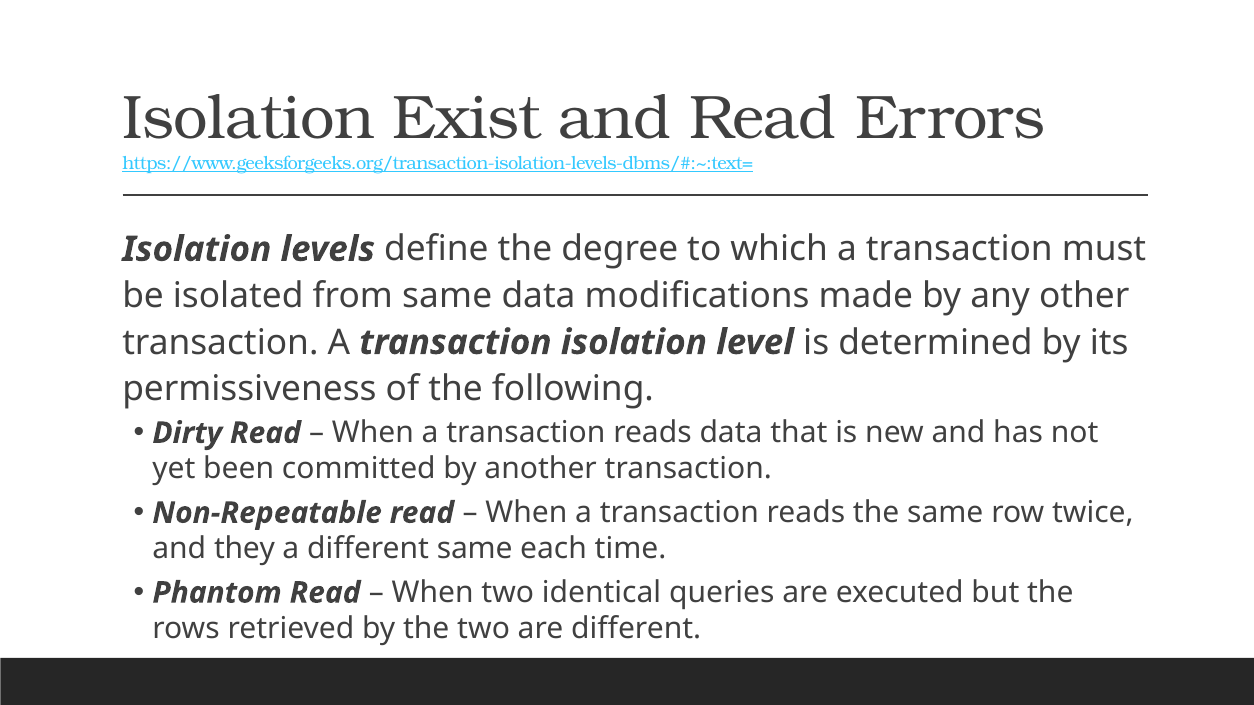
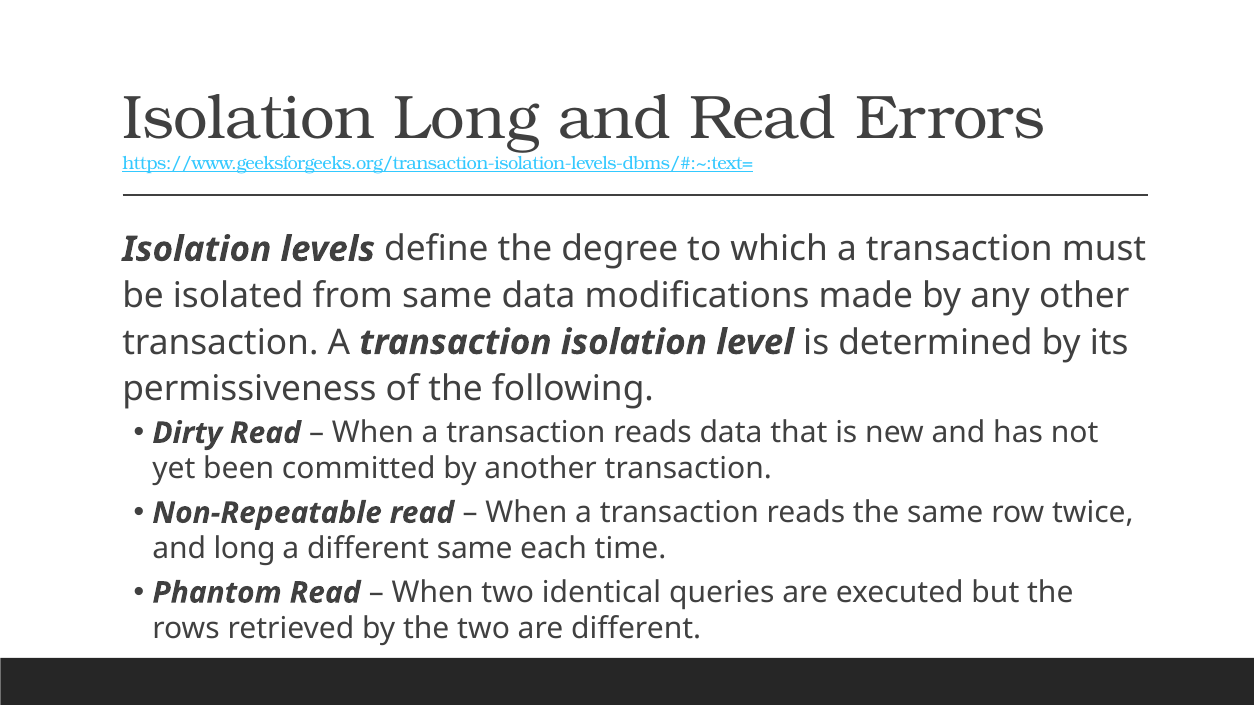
Isolation Exist: Exist -> Long
and they: they -> long
